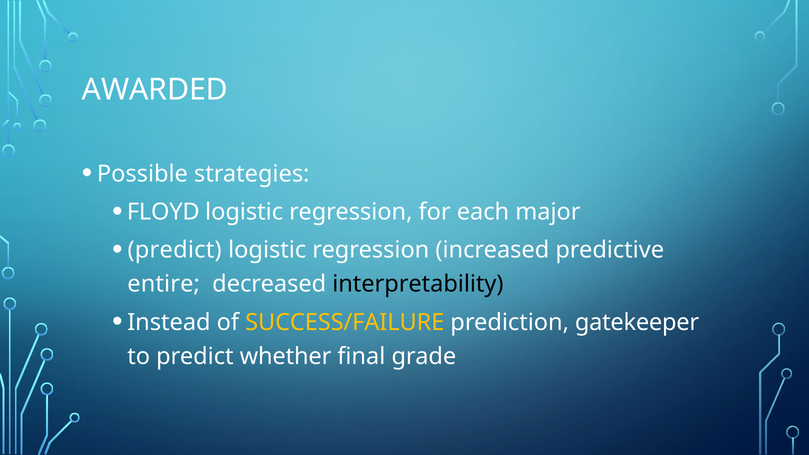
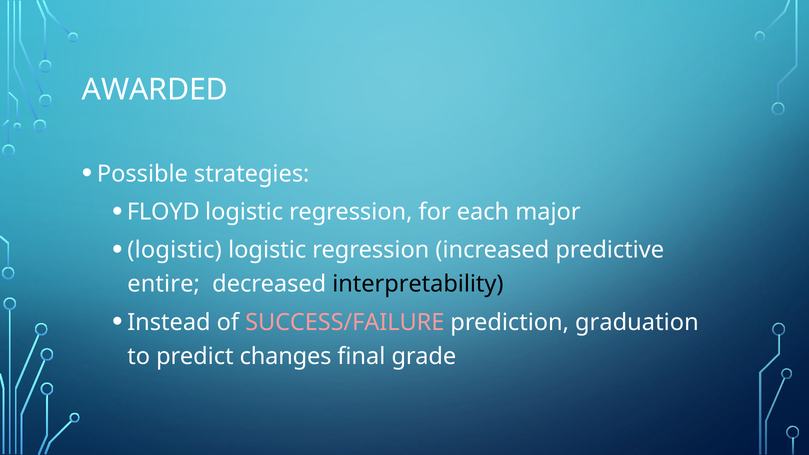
predict at (175, 250): predict -> logistic
SUCCESS/FAILURE colour: yellow -> pink
gatekeeper: gatekeeper -> graduation
whether: whether -> changes
